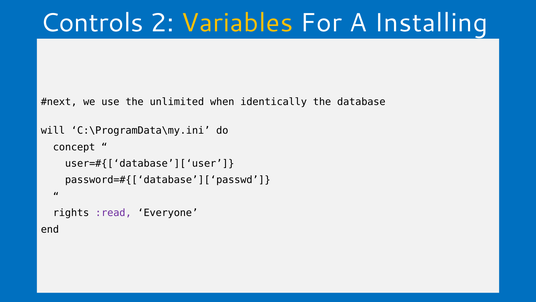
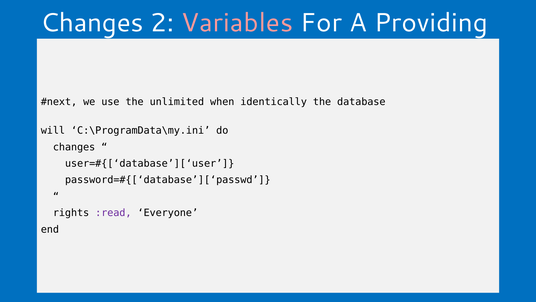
Controls at (92, 23): Controls -> Changes
Variables colour: yellow -> pink
Installing: Installing -> Providing
concept at (74, 147): concept -> changes
